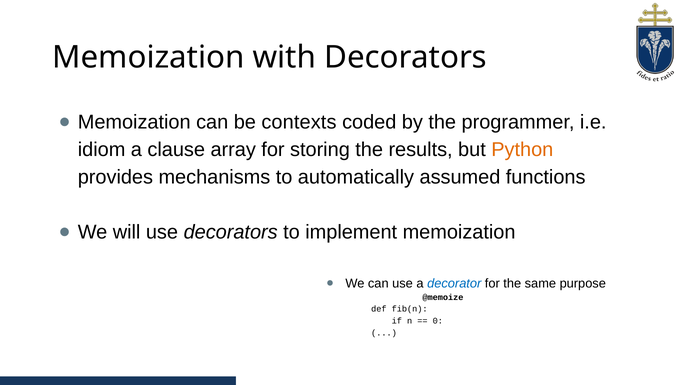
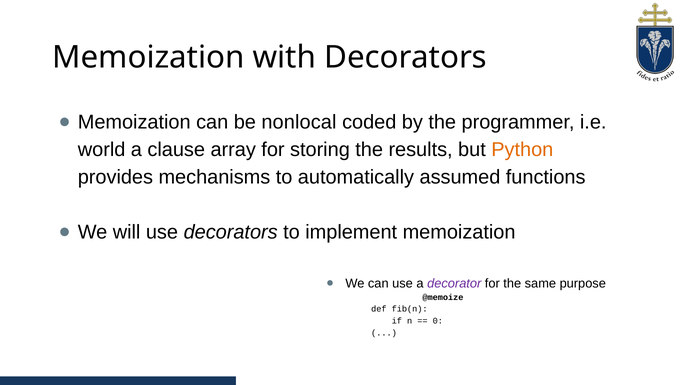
contexts: contexts -> nonlocal
idiom: idiom -> world
decorator colour: blue -> purple
